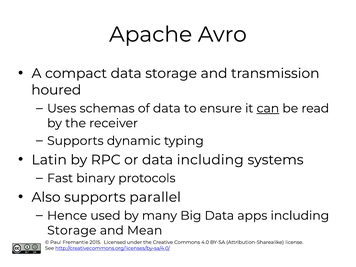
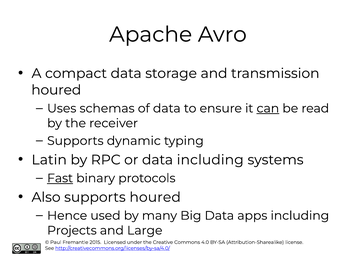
Fast underline: none -> present
supports parallel: parallel -> houred
Storage at (72, 230): Storage -> Projects
Mean: Mean -> Large
